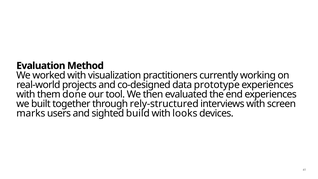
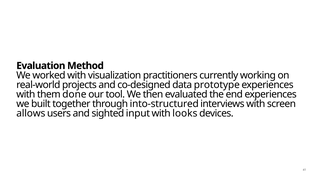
rely-structured: rely-structured -> into-structured
marks: marks -> allows
build: build -> input
